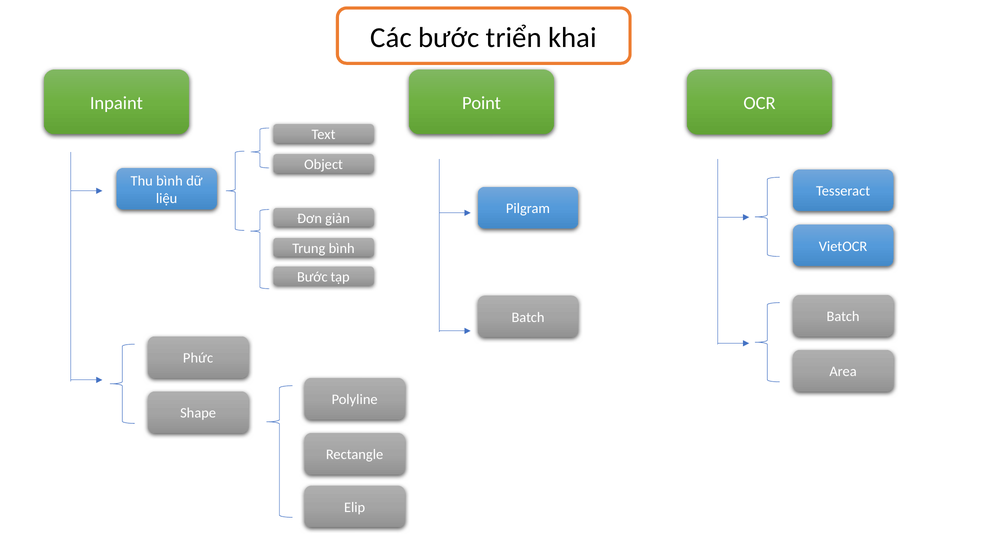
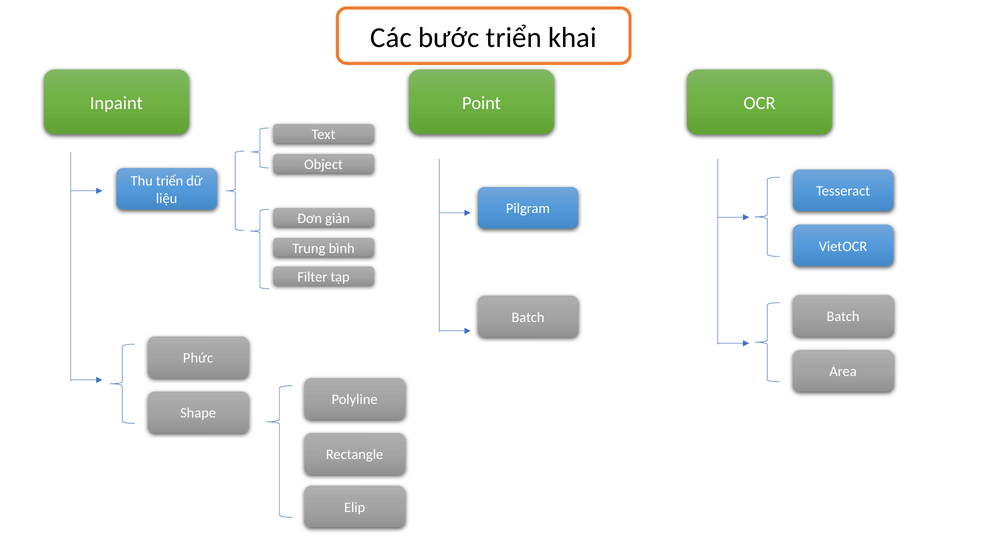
Thu bình: bình -> triển
Bước at (312, 277): Bước -> Filter
